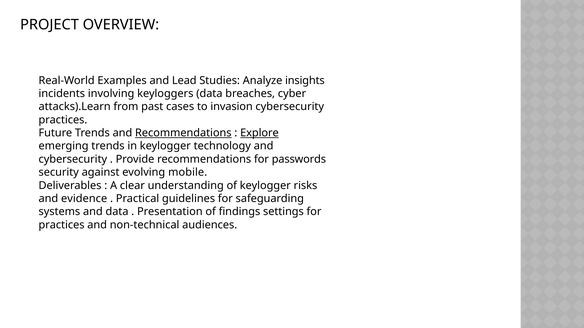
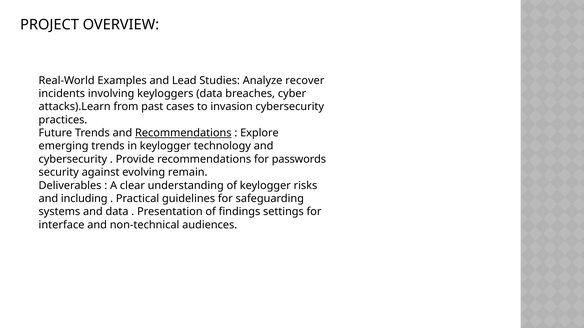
insights: insights -> recover
Explore underline: present -> none
mobile: mobile -> remain
evidence: evidence -> including
practices at (62, 225): practices -> interface
